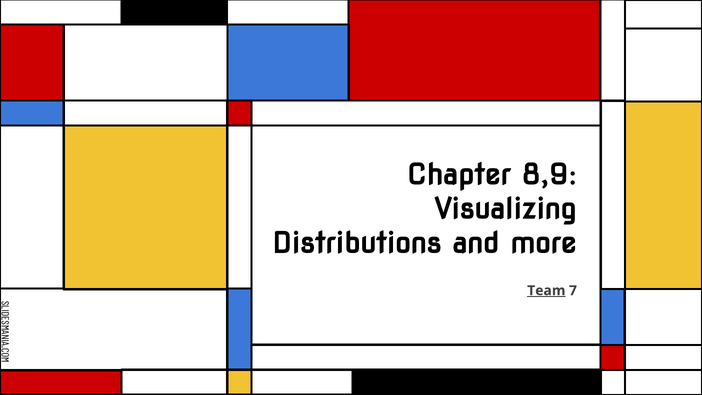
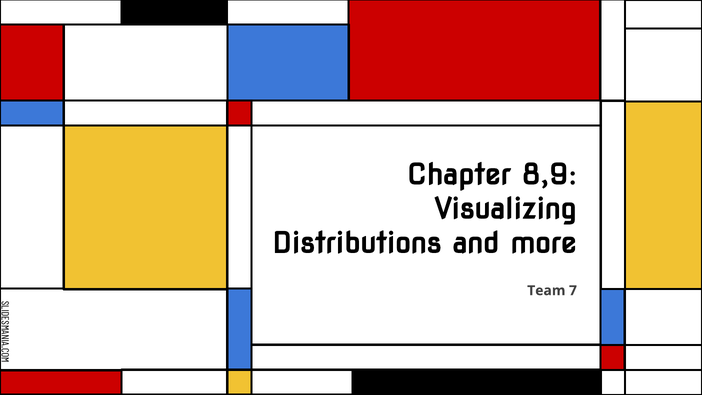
Team underline: present -> none
